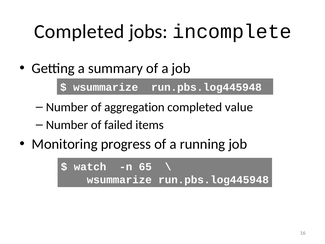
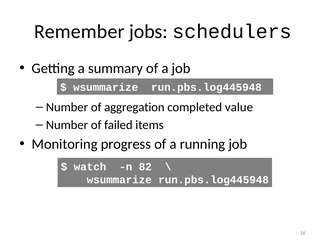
Completed at (79, 31): Completed -> Remember
incomplete: incomplete -> schedulers
65: 65 -> 82
